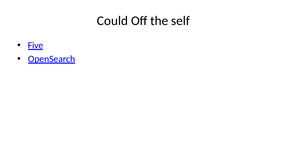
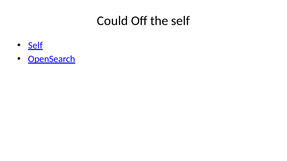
Five at (36, 46): Five -> Self
